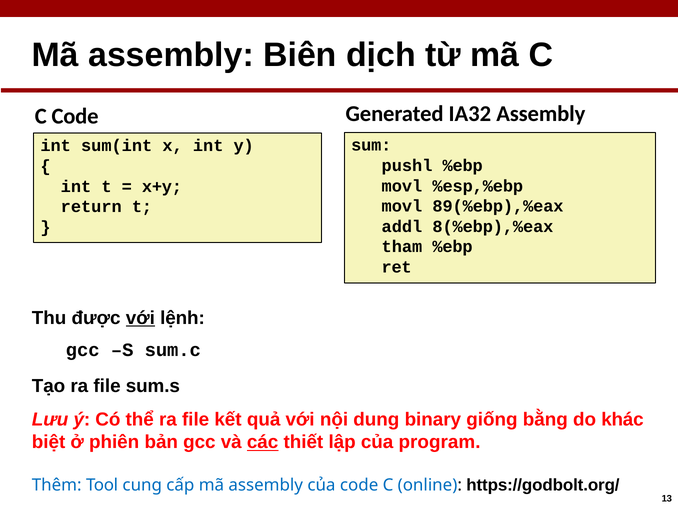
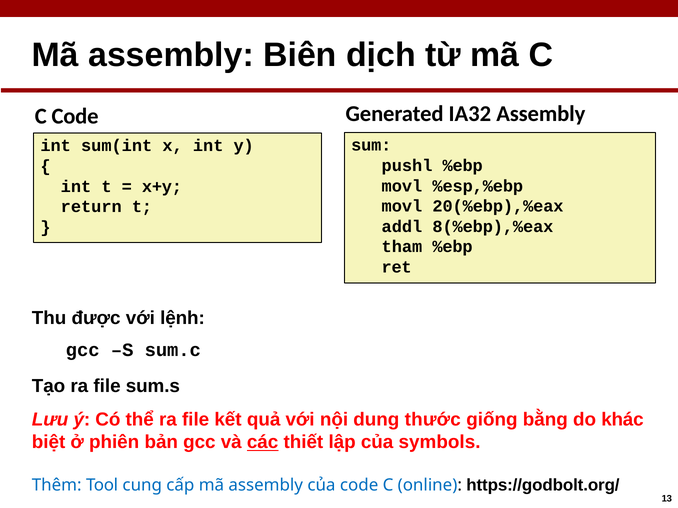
89(%ebp),%eax: 89(%ebp),%eax -> 20(%ebp),%eax
với at (140, 318) underline: present -> none
binary: binary -> thước
program: program -> symbols
